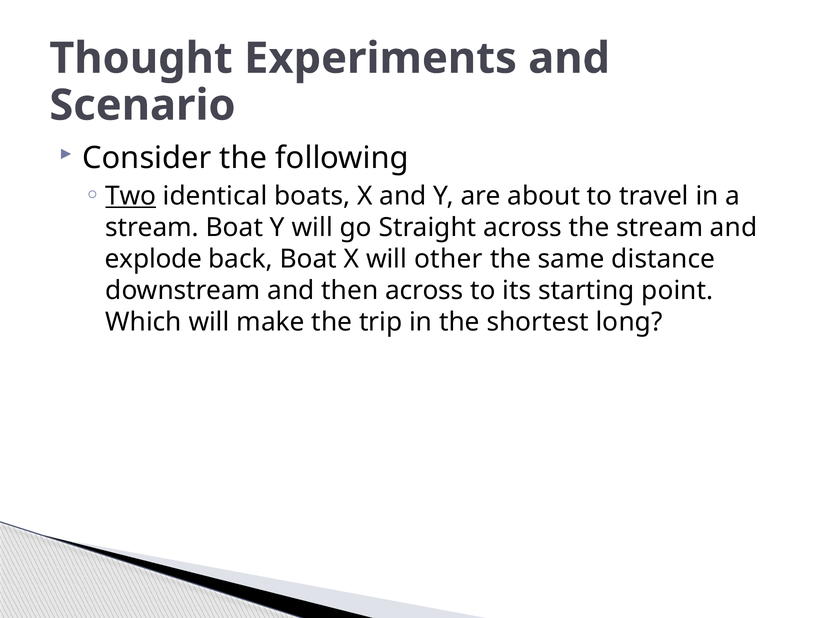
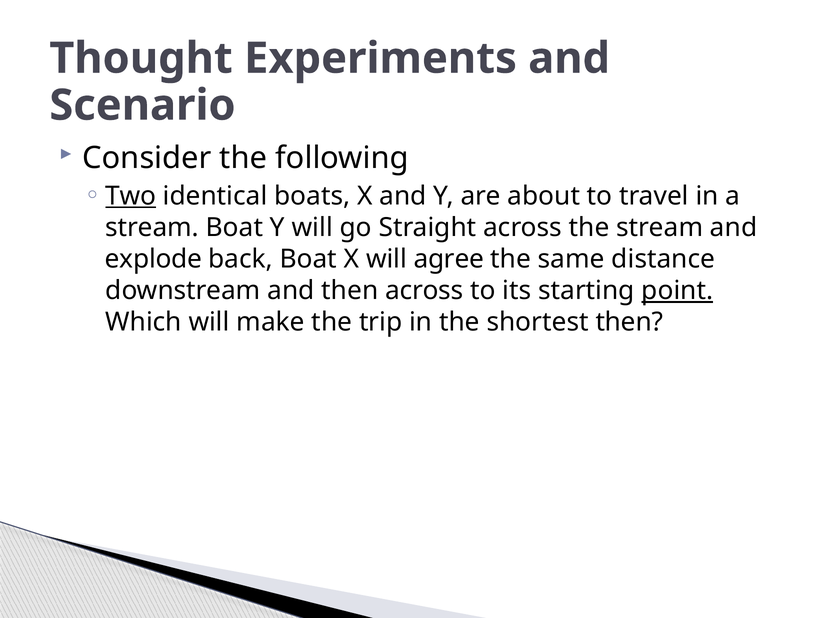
other: other -> agree
point underline: none -> present
shortest long: long -> then
